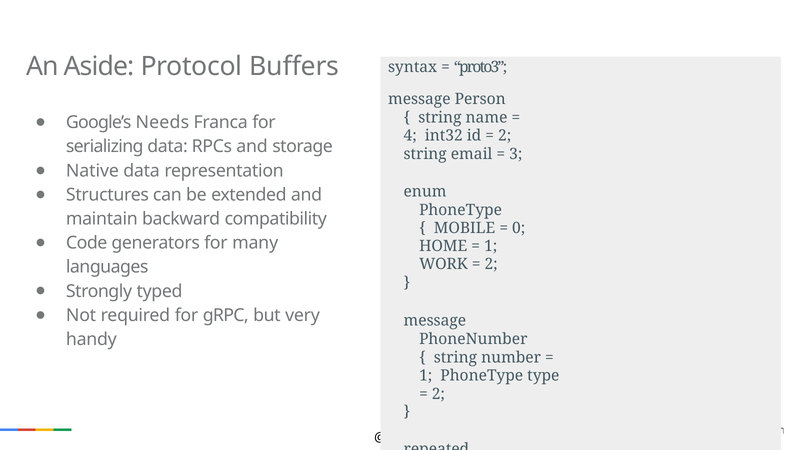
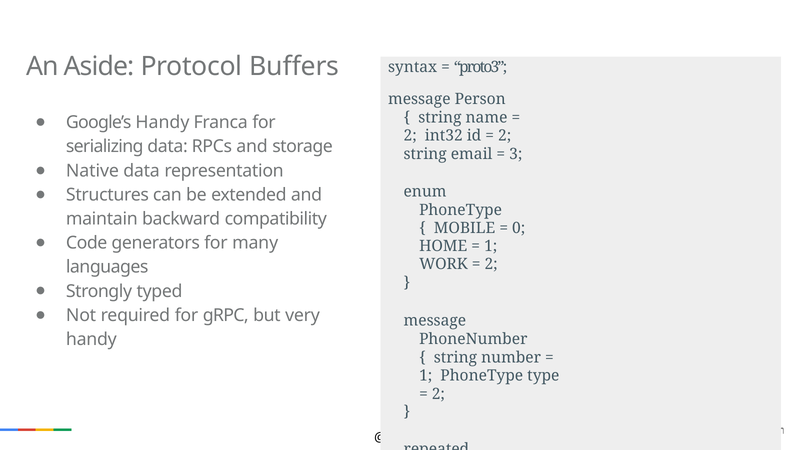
Google’s Needs: Needs -> Handy
4 at (410, 136): 4 -> 2
